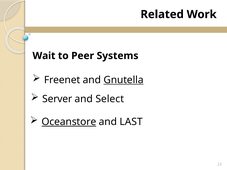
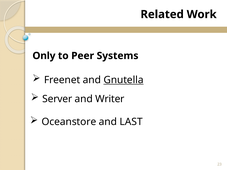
Wait: Wait -> Only
Select: Select -> Writer
Oceanstore underline: present -> none
